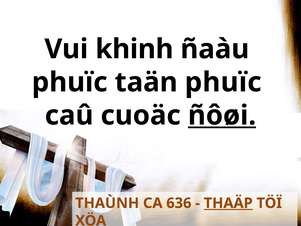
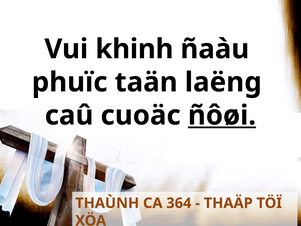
taän phuïc: phuïc -> laëng
636: 636 -> 364
THAÄP underline: present -> none
